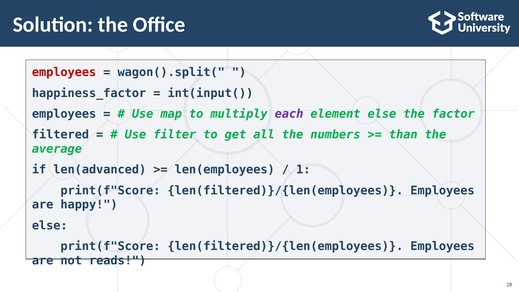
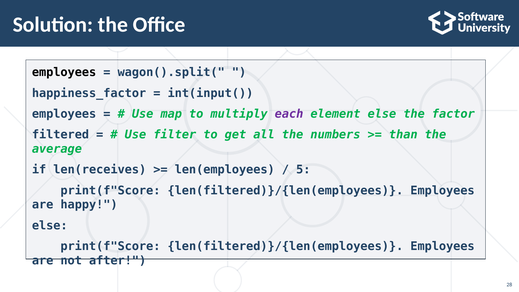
employeеs colour: red -> black
len(advanced: len(advanced -> len(receives
1: 1 -> 5
reads: reads -> after
